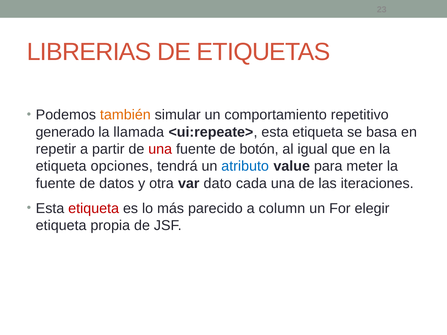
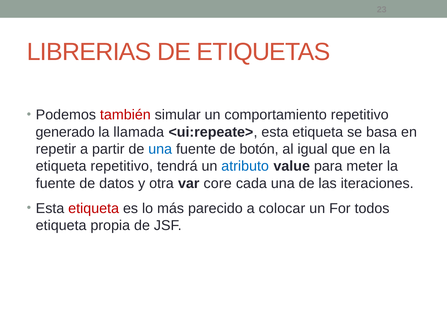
también colour: orange -> red
una at (160, 149) colour: red -> blue
etiqueta opciones: opciones -> repetitivo
dato: dato -> core
column: column -> colocar
elegir: elegir -> todos
